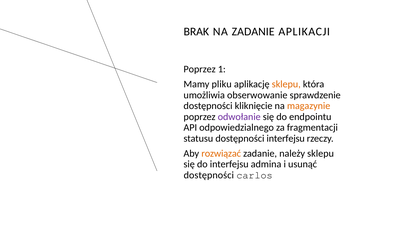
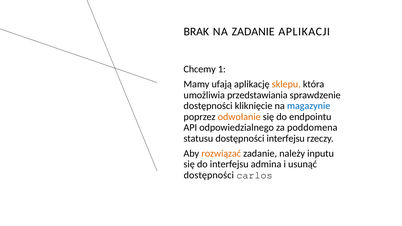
Poprzez at (200, 69): Poprzez -> Chcemy
pliku: pliku -> ufają
obserwowanie: obserwowanie -> przedstawiania
magazynie colour: orange -> blue
odwołanie colour: purple -> orange
fragmentacji: fragmentacji -> poddomena
należy sklepu: sklepu -> inputu
